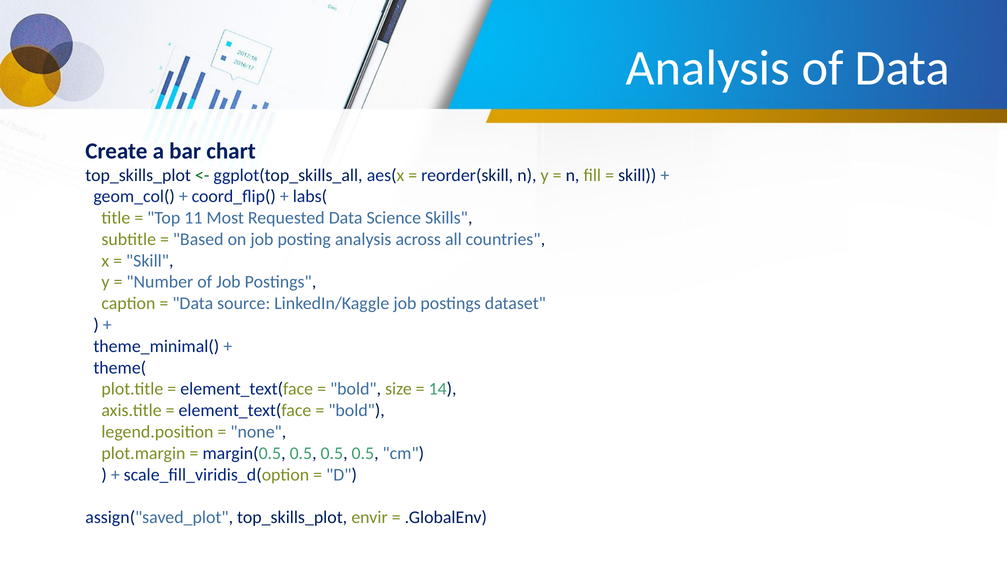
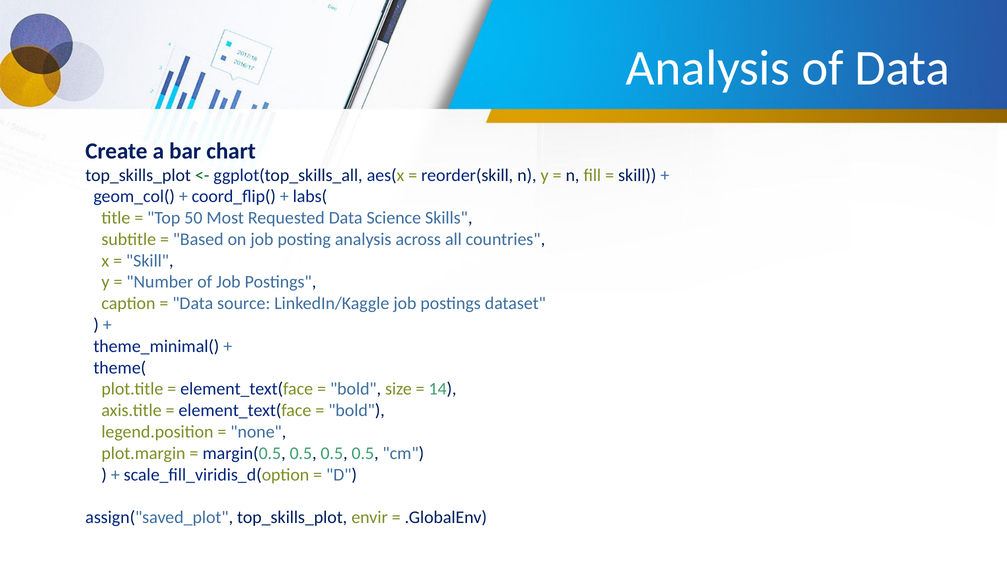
11: 11 -> 50
